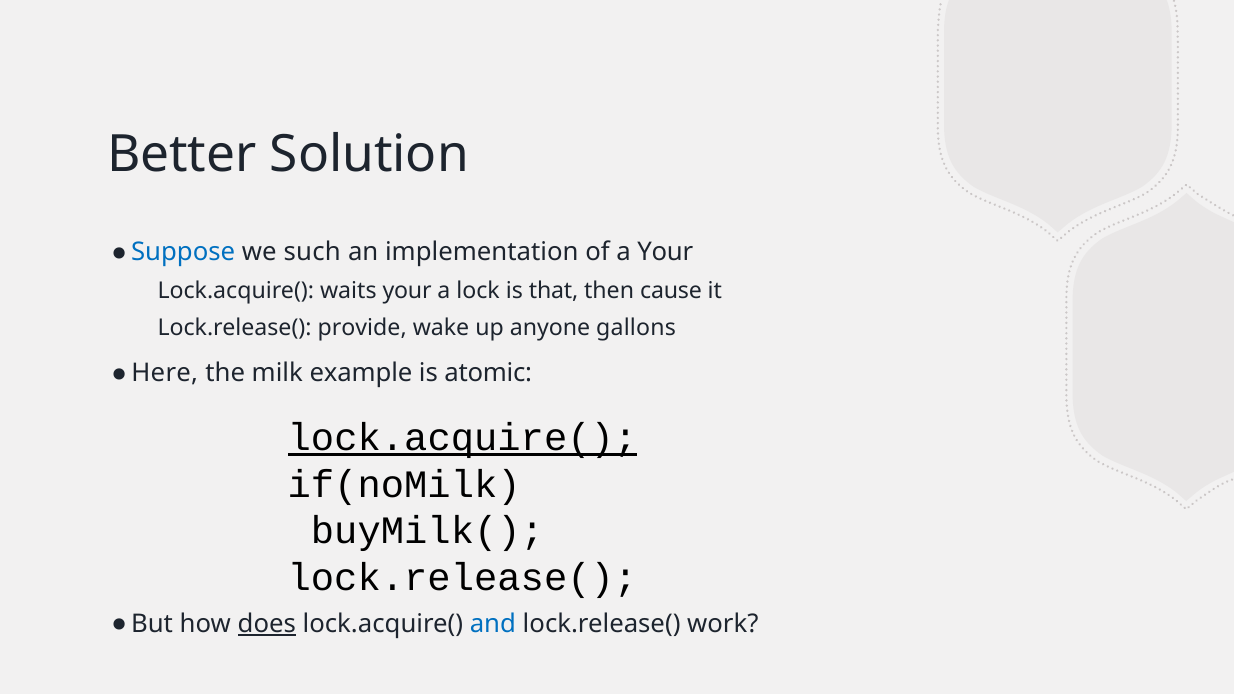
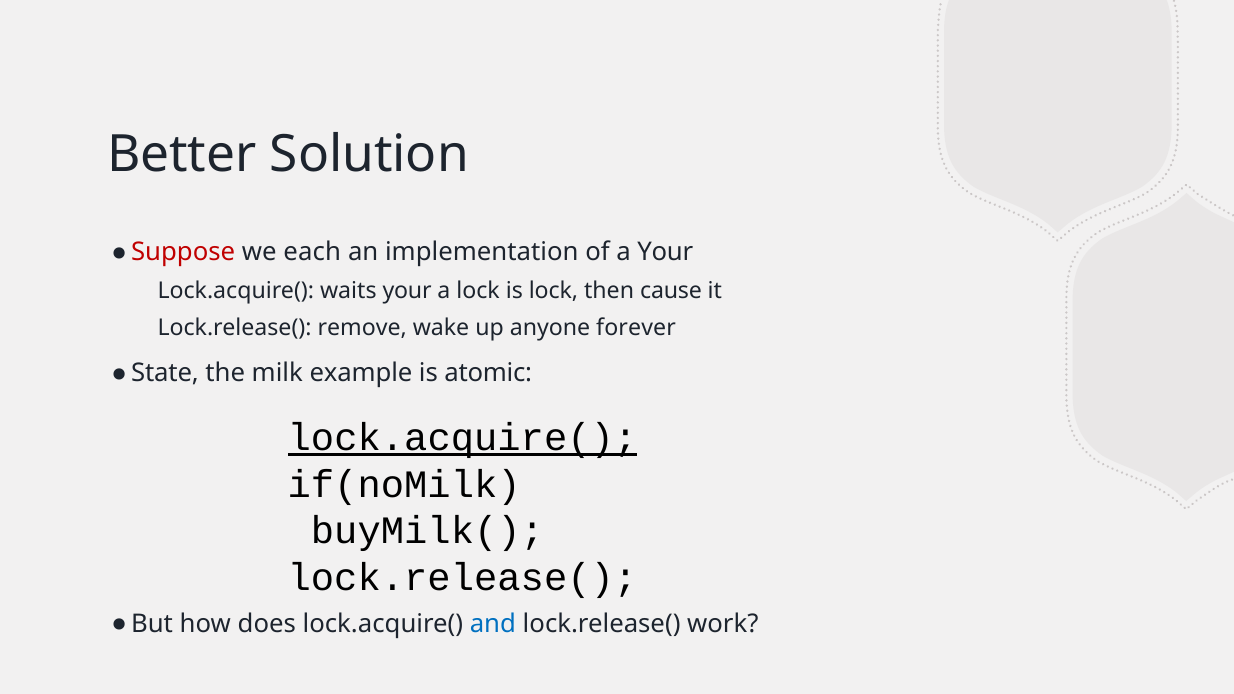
Suppose colour: blue -> red
such: such -> each
is that: that -> lock
provide: provide -> remove
gallons: gallons -> forever
Here: Here -> State
does underline: present -> none
